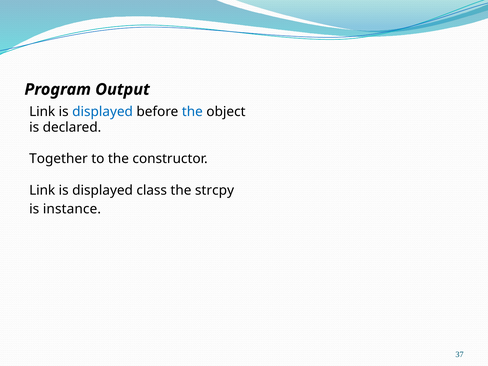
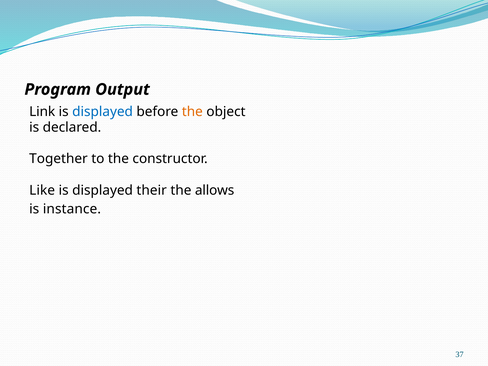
the at (192, 112) colour: blue -> orange
Link at (42, 190): Link -> Like
class: class -> their
strcpy: strcpy -> allows
